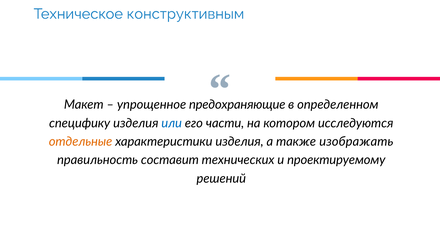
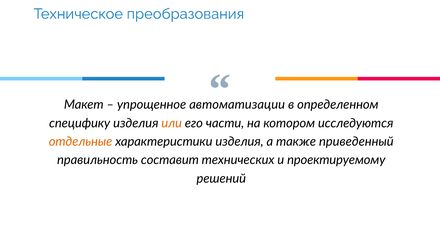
конструктивным: конструктивным -> преобразования
предохраняющие: предохраняющие -> автоматизации
или colour: blue -> orange
изображать: изображать -> приведенный
